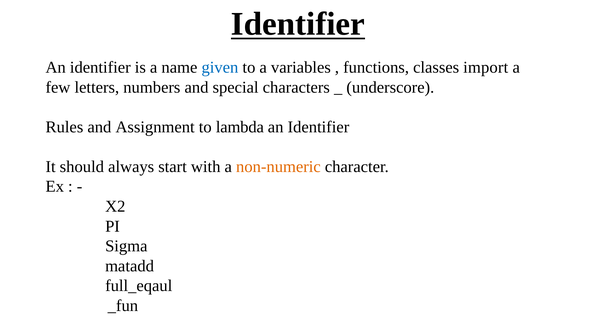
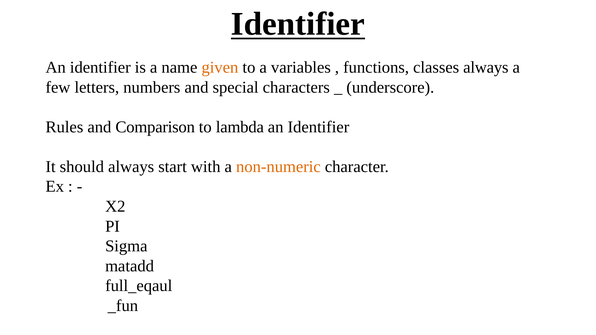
given colour: blue -> orange
classes import: import -> always
Assignment: Assignment -> Comparison
